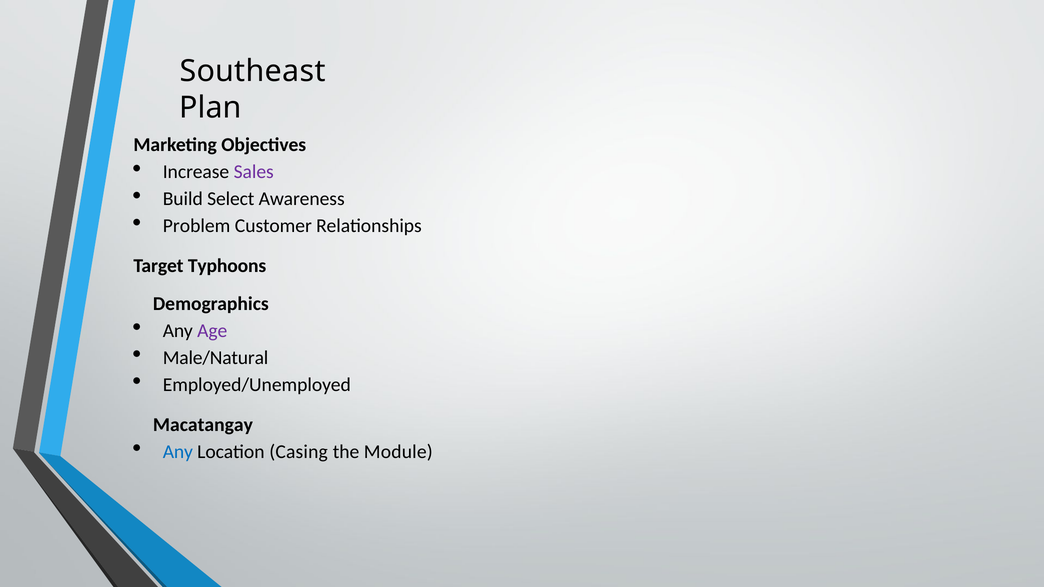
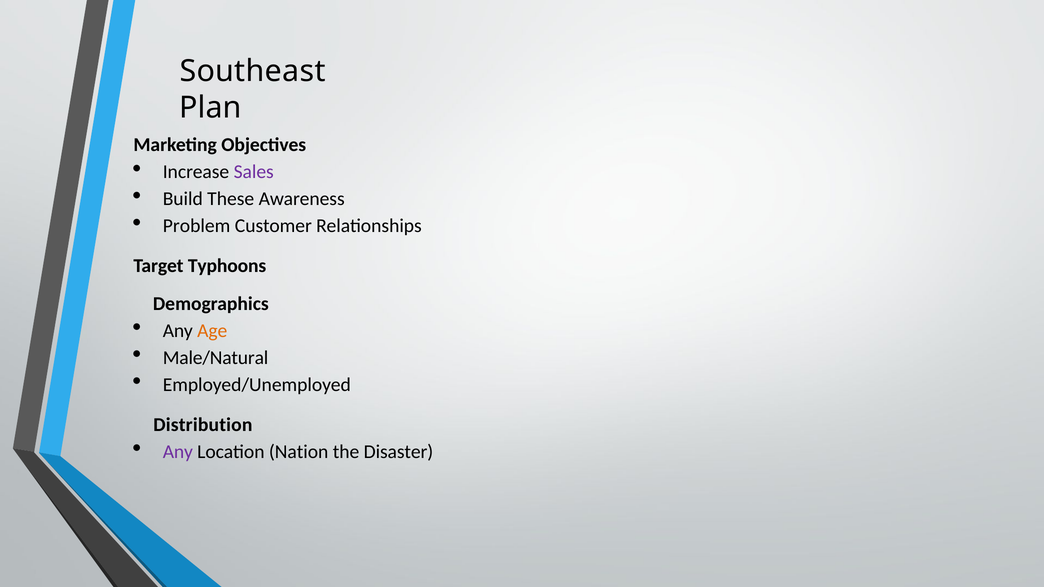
Select: Select -> These
Age colour: purple -> orange
Macatangay: Macatangay -> Distribution
Any at (178, 452) colour: blue -> purple
Casing: Casing -> Nation
Module: Module -> Disaster
